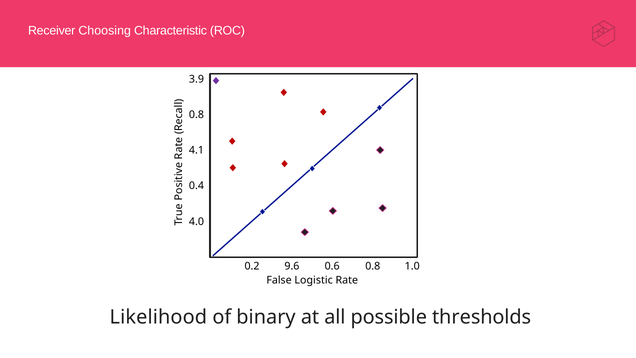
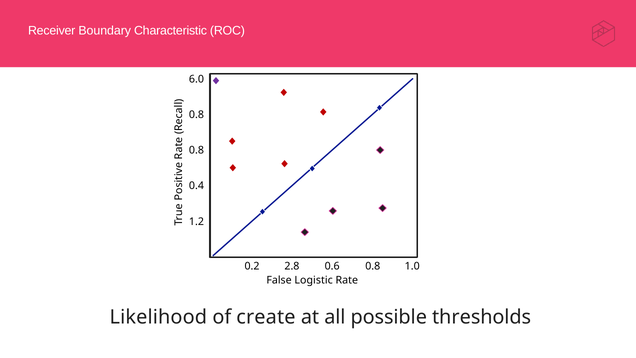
Choosing: Choosing -> Boundary
3.9: 3.9 -> 6.0
4.1 at (196, 150): 4.1 -> 0.8
4.0: 4.0 -> 1.2
9.6: 9.6 -> 2.8
binary: binary -> create
